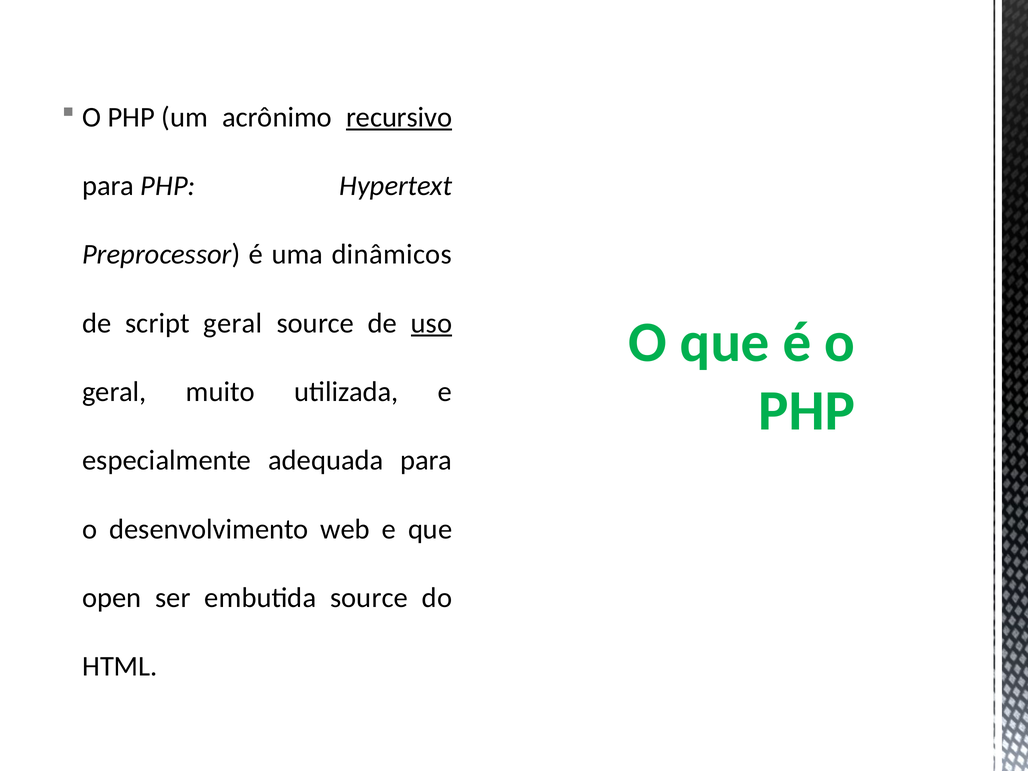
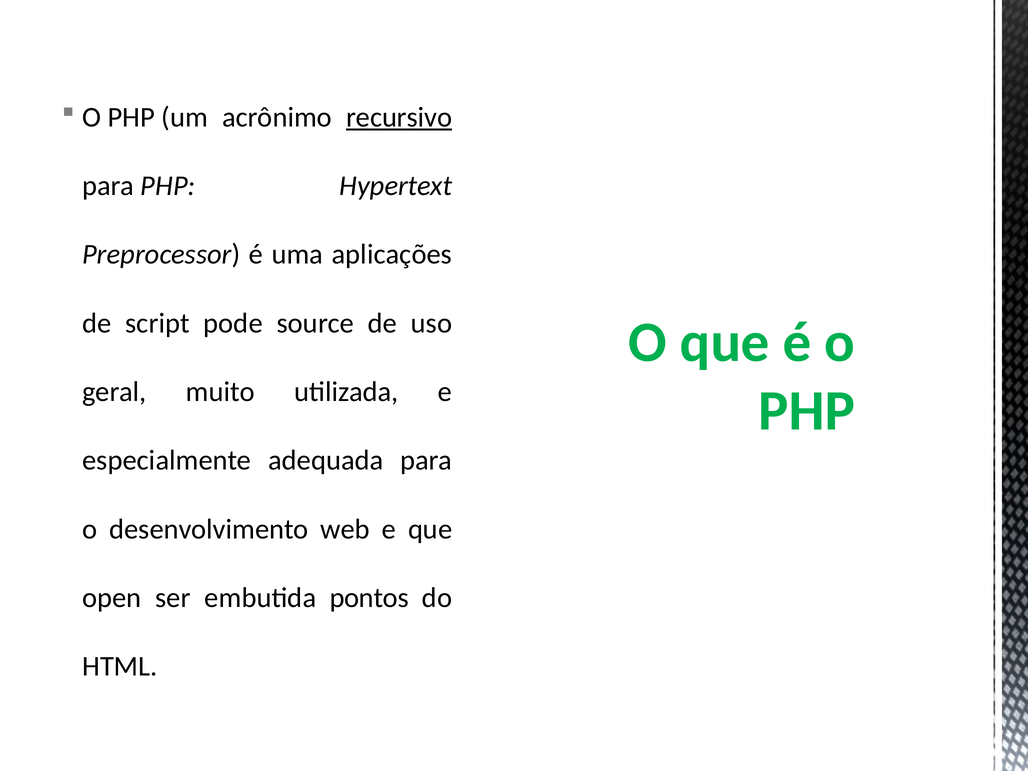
dinâmicos: dinâmicos -> aplicações
script geral: geral -> pode
uso underline: present -> none
embutida source: source -> pontos
